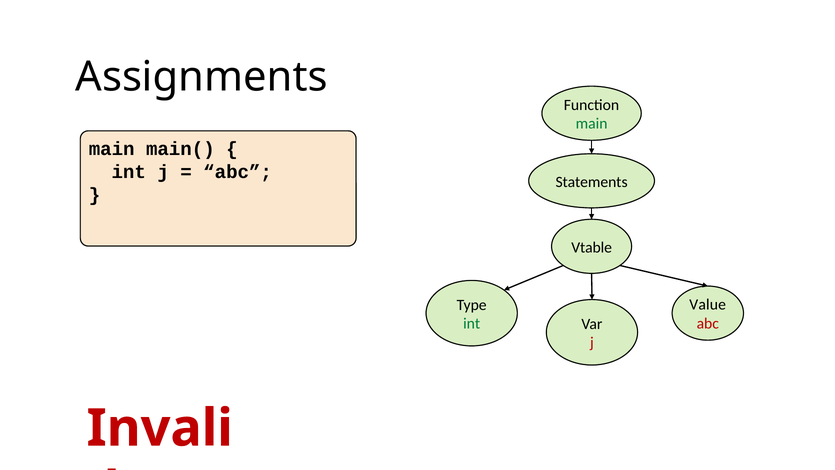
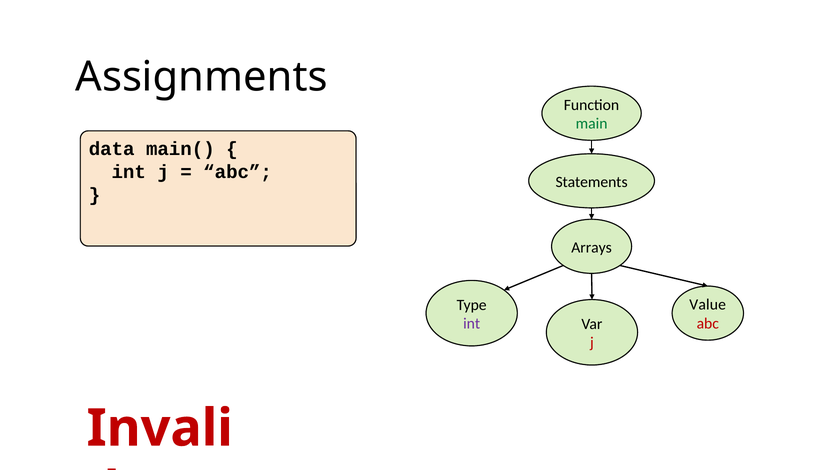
main at (112, 149): main -> data
Vtable: Vtable -> Arrays
int at (472, 323) colour: green -> purple
